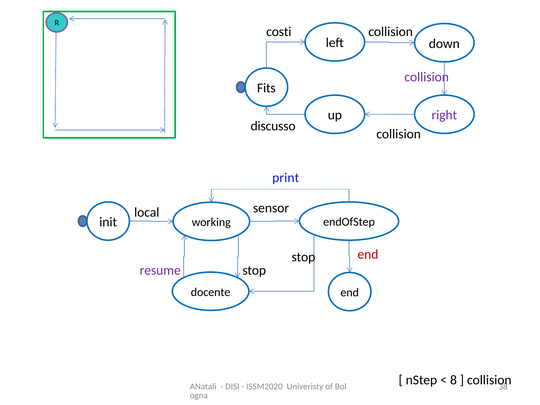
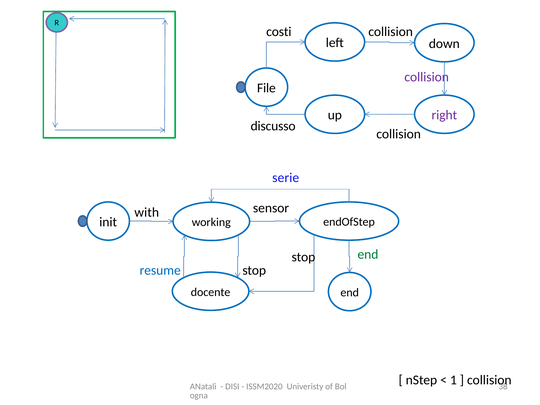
Fits: Fits -> File
print: print -> serie
local: local -> with
end at (368, 254) colour: red -> green
resume colour: purple -> blue
8: 8 -> 1
